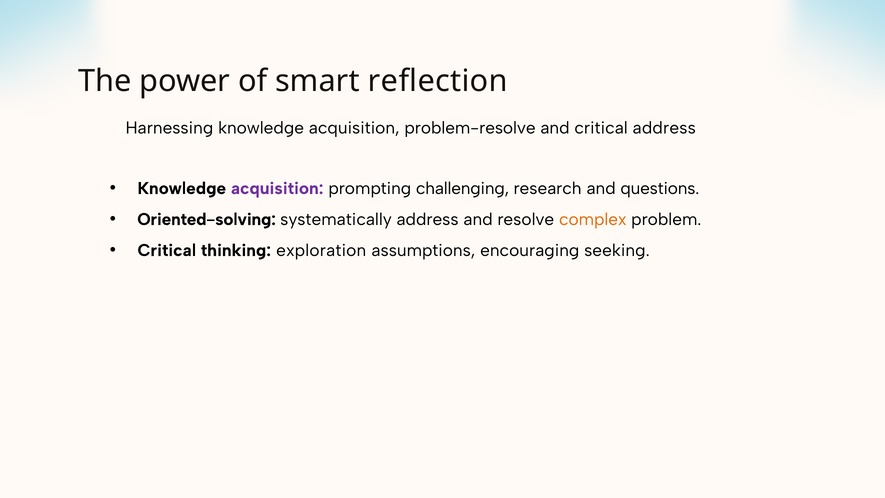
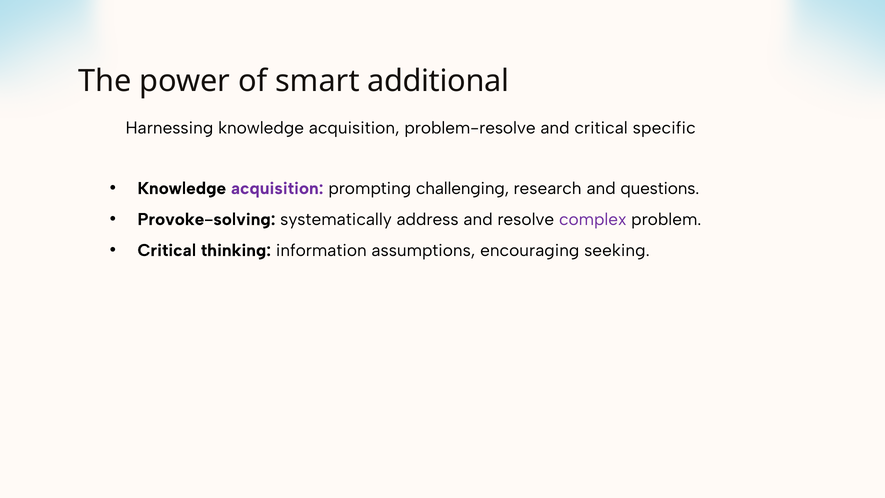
reflection: reflection -> additional
critical address: address -> specific
Oriented-solving: Oriented-solving -> Provoke-solving
complex colour: orange -> purple
exploration: exploration -> information
